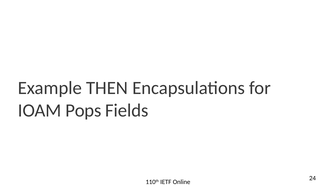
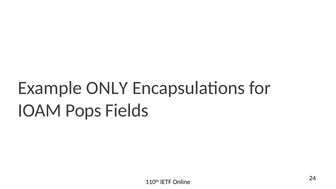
THEN: THEN -> ONLY
